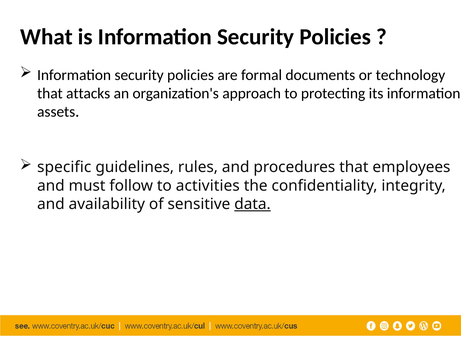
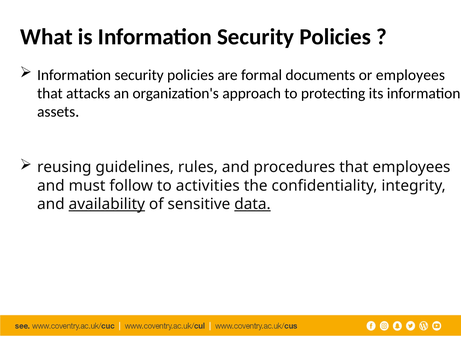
or technology: technology -> employees
specific: specific -> reusing
availability underline: none -> present
